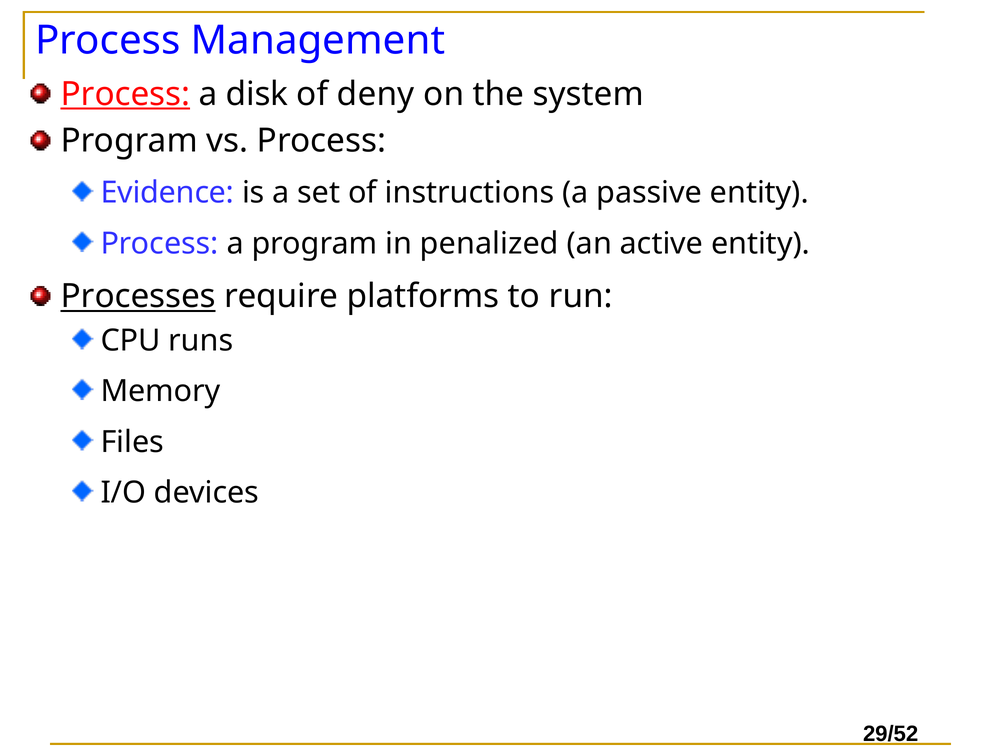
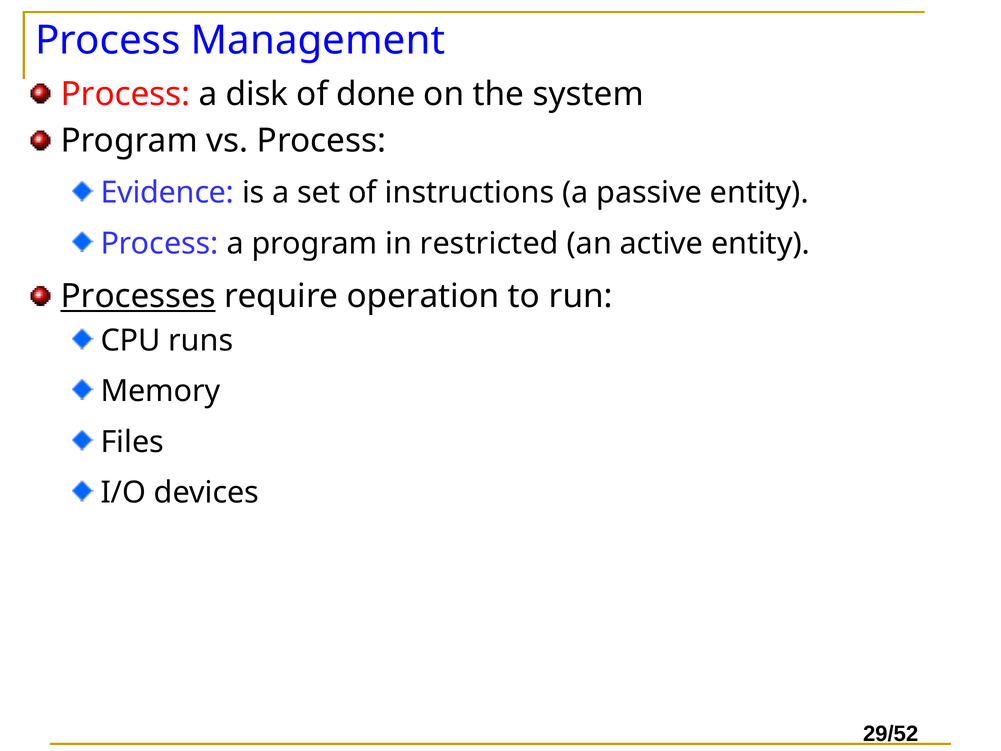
Process at (125, 94) underline: present -> none
deny: deny -> done
penalized: penalized -> restricted
platforms: platforms -> operation
